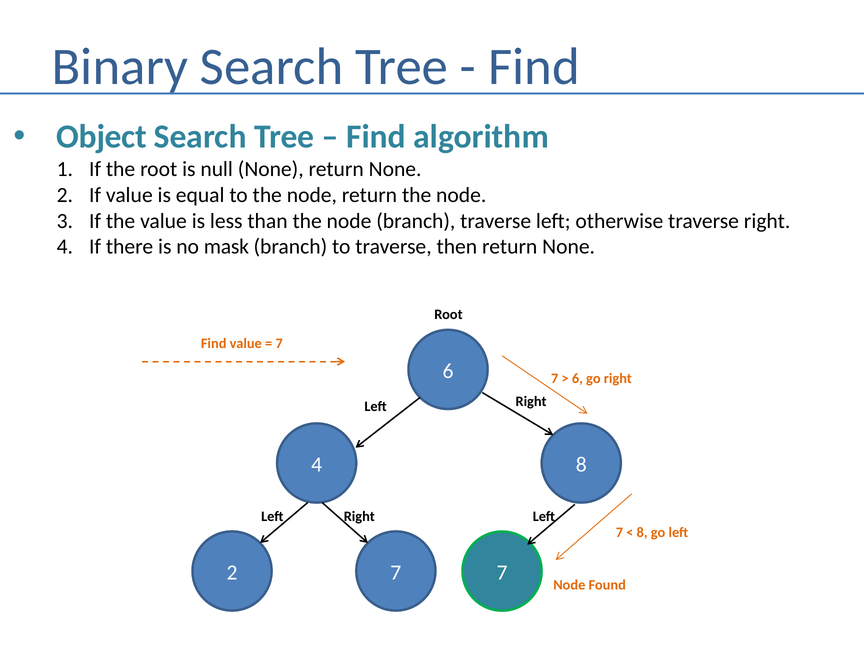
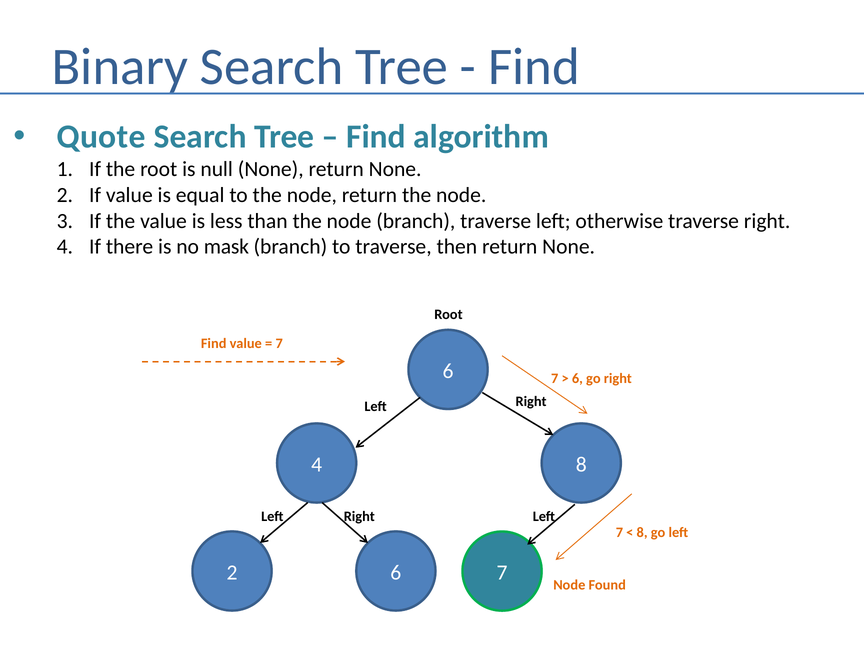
Object: Object -> Quote
2 7: 7 -> 6
